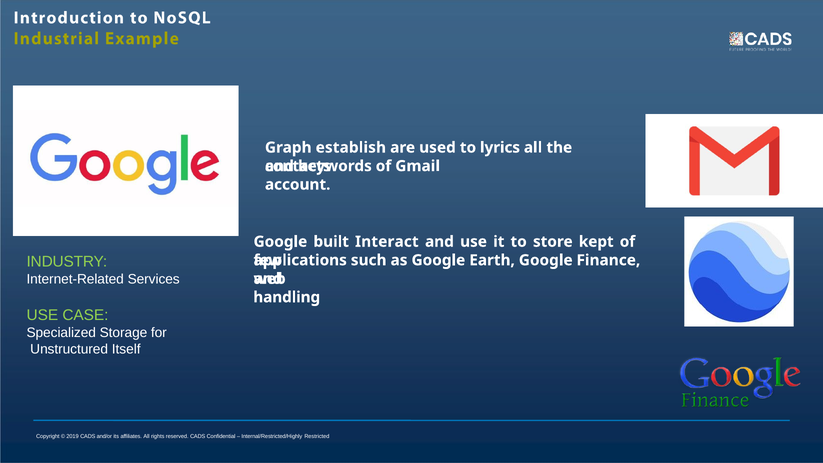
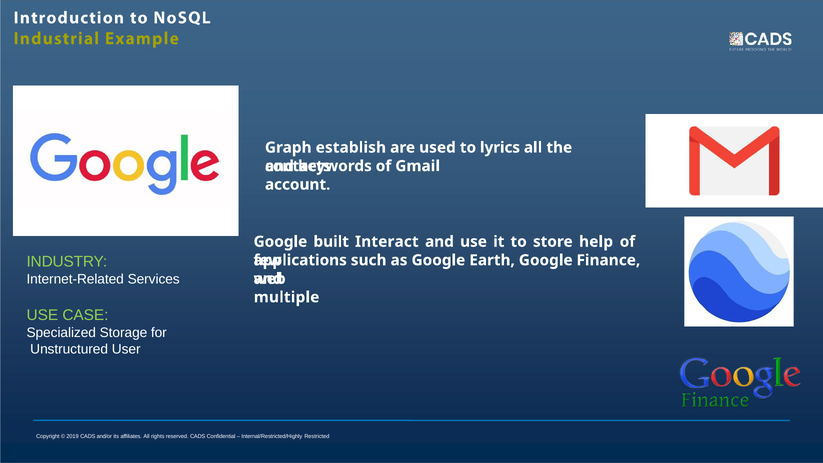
kept: kept -> help
handling: handling -> multiple
Itself: Itself -> User
